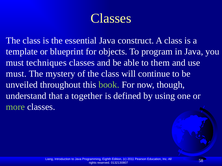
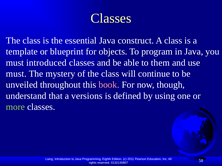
techniques: techniques -> introduced
book colour: light green -> pink
together: together -> versions
